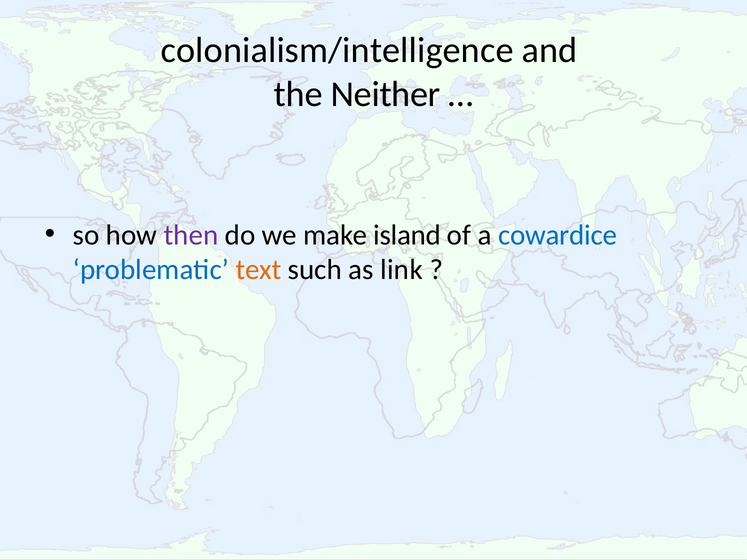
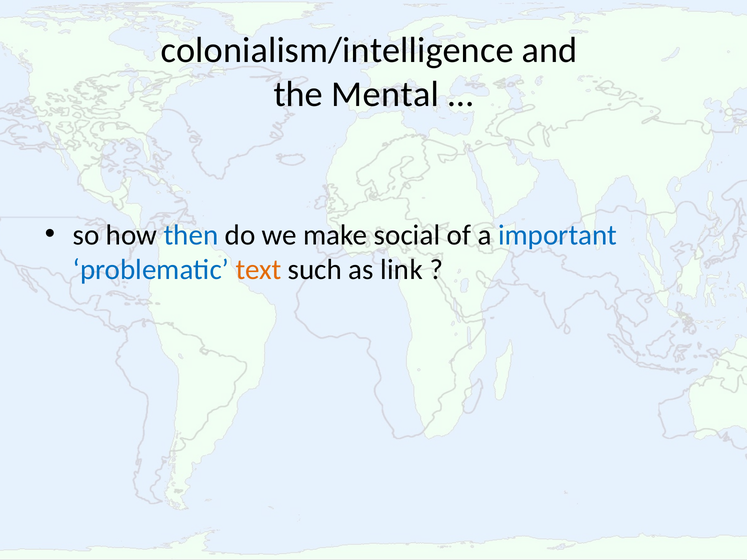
Neither: Neither -> Mental
then colour: purple -> blue
island: island -> social
cowardice: cowardice -> important
